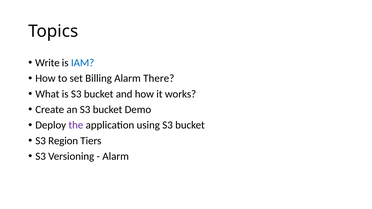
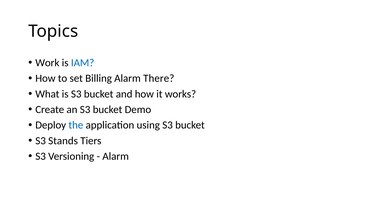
Write: Write -> Work
the colour: purple -> blue
Region: Region -> Stands
